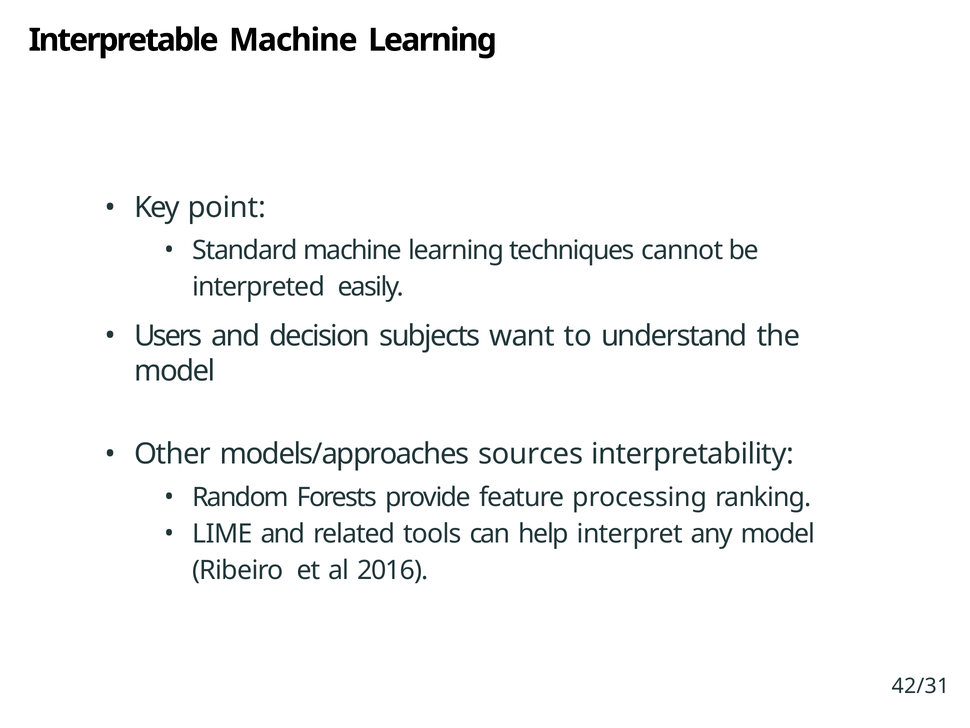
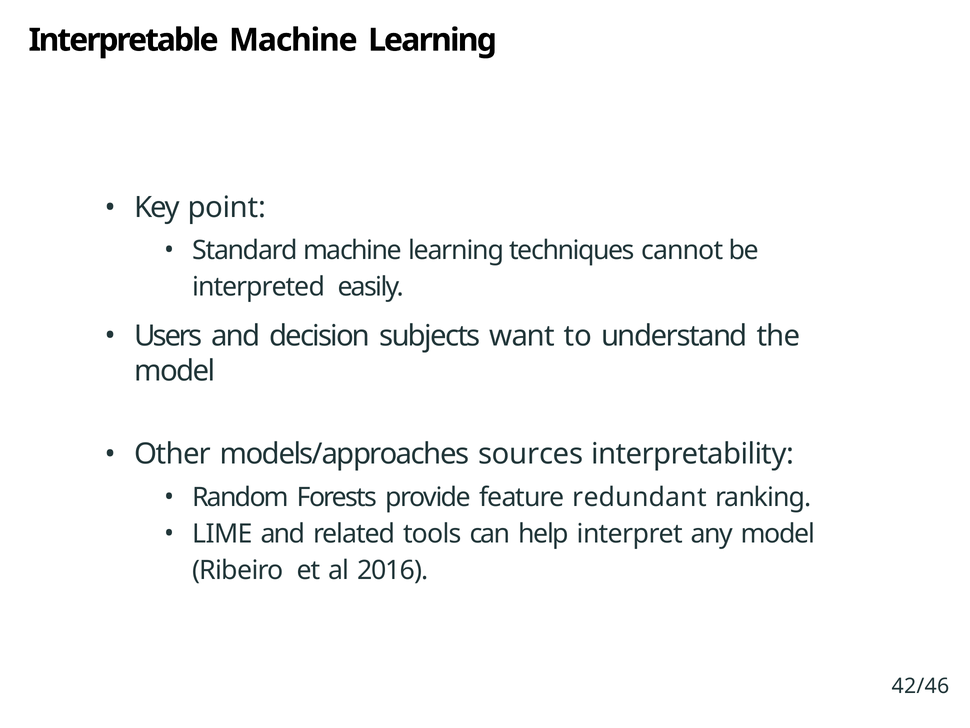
processing: processing -> redundant
42/31: 42/31 -> 42/46
